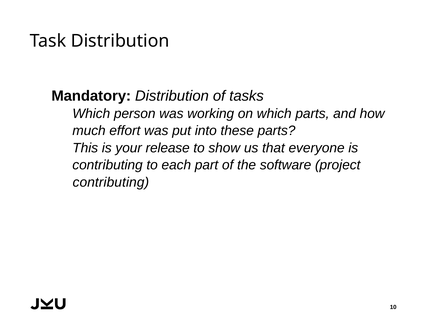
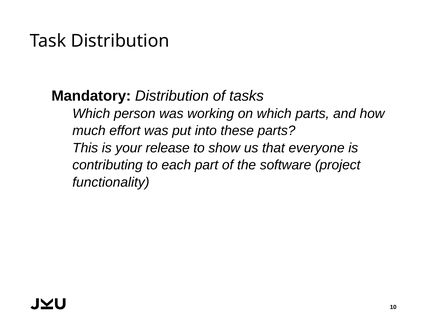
contributing at (111, 182): contributing -> functionality
